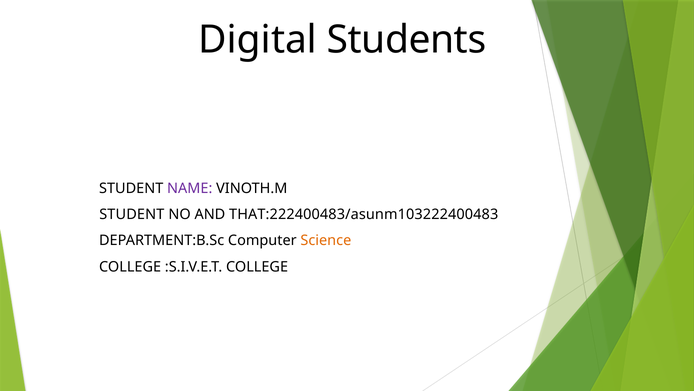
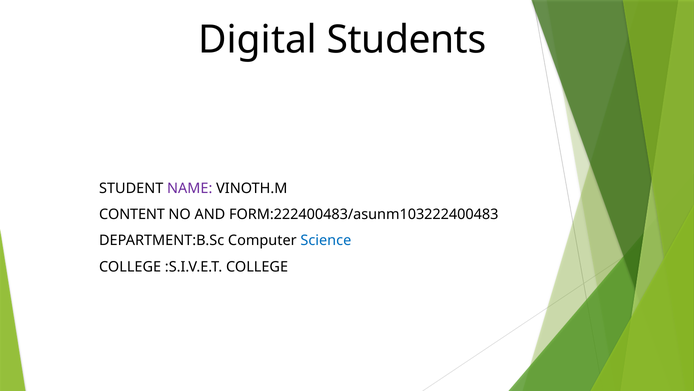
STUDENT at (132, 214): STUDENT -> CONTENT
THAT:222400483/asunm103222400483: THAT:222400483/asunm103222400483 -> FORM:222400483/asunm103222400483
Science colour: orange -> blue
